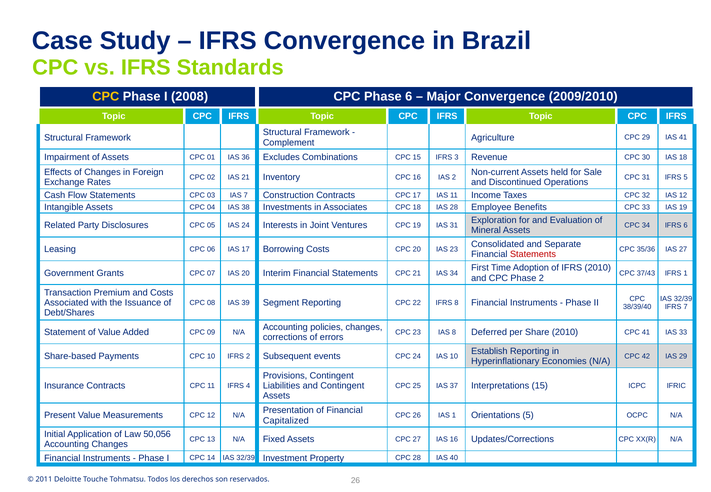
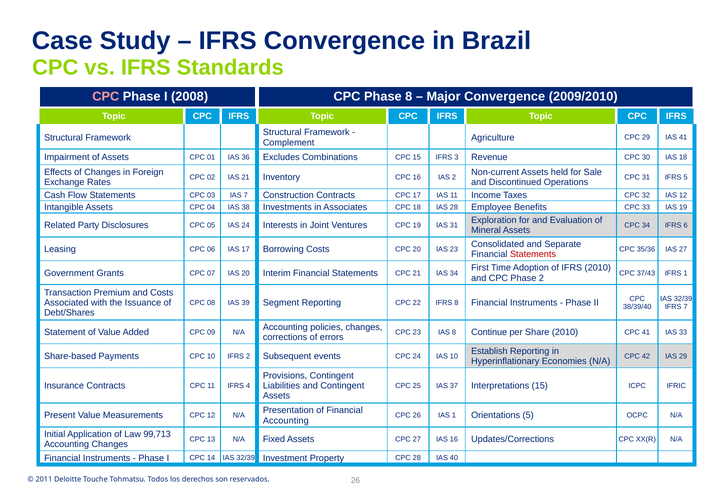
CPC at (106, 97) colour: yellow -> pink
Phase 6: 6 -> 8
Deferred: Deferred -> Continue
Capitalized at (286, 421): Capitalized -> Accounting
50,056: 50,056 -> 99,713
